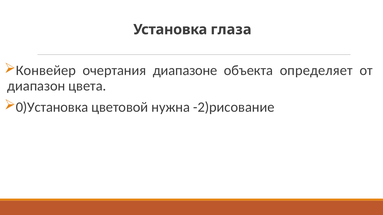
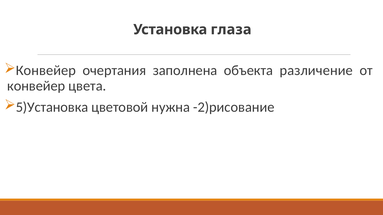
диапазоне: диапазоне -> заполнена
определяет: определяет -> различение
диапазон at (36, 86): диапазон -> конвейер
0)Установка: 0)Установка -> 5)Установка
